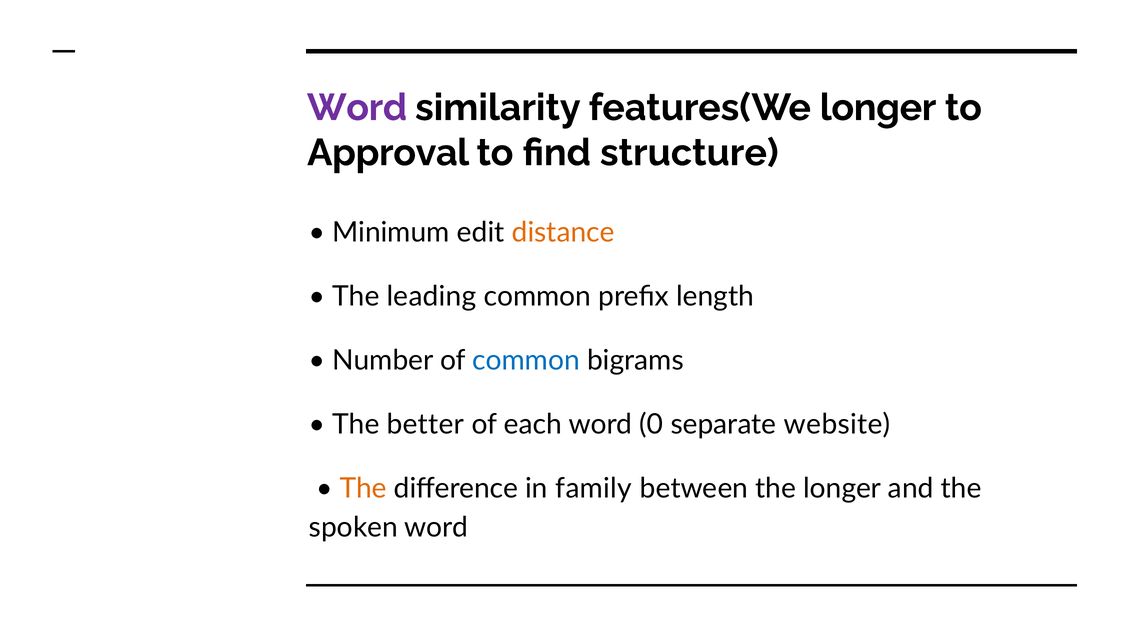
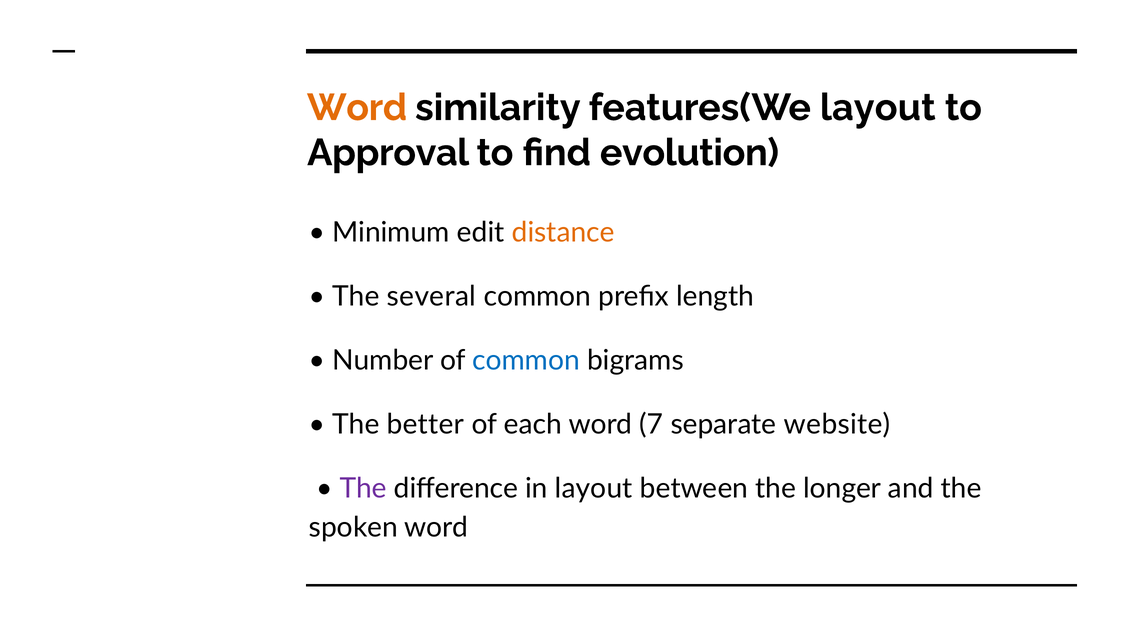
Word at (357, 108) colour: purple -> orange
features(We longer: longer -> layout
structure: structure -> evolution
leading: leading -> several
0: 0 -> 7
The at (363, 488) colour: orange -> purple
in family: family -> layout
